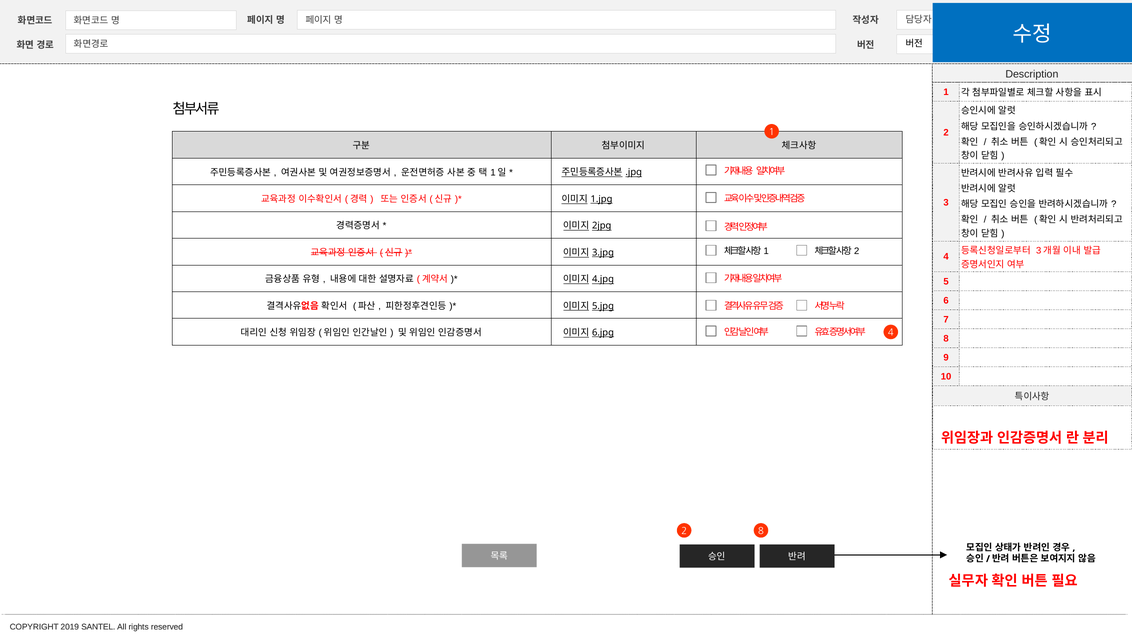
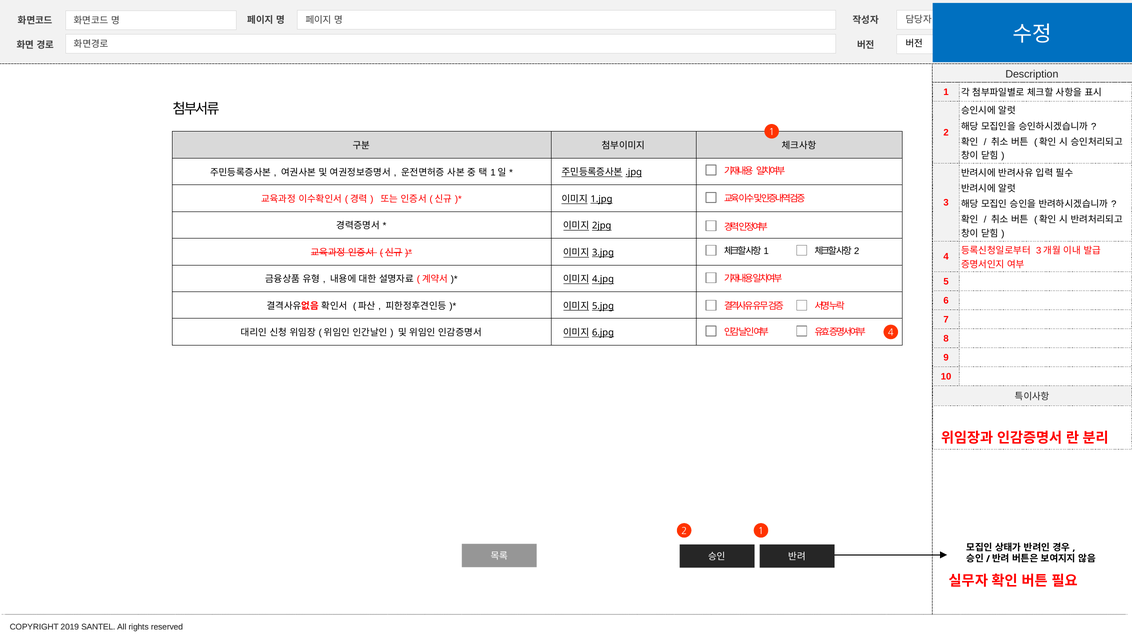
2 8: 8 -> 1
